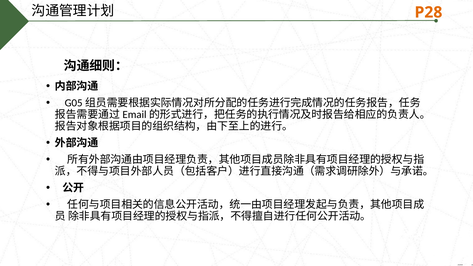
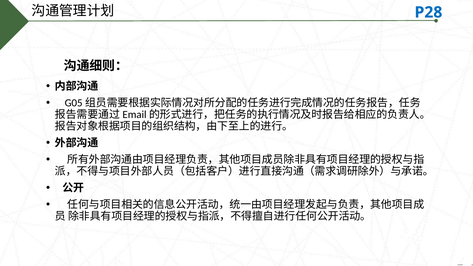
P28 colour: orange -> blue
